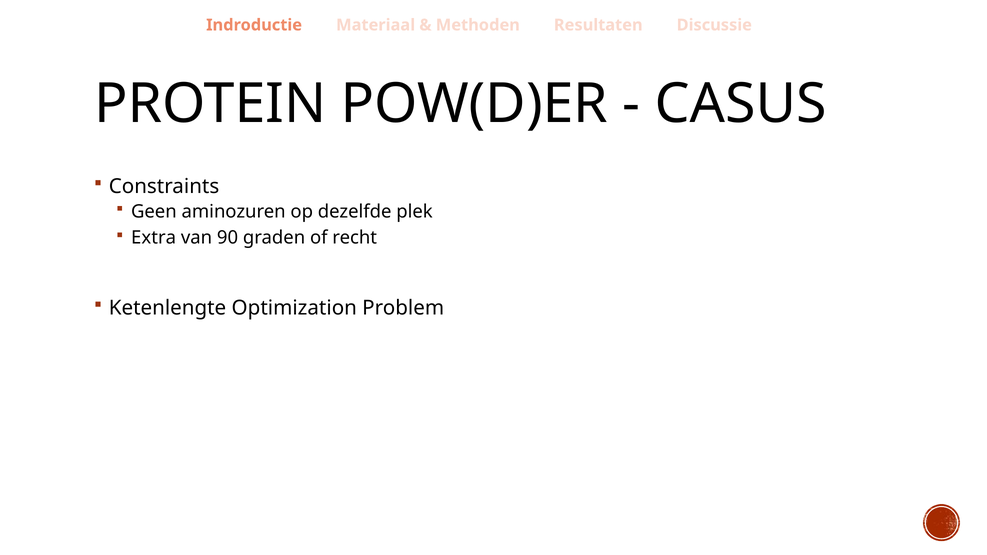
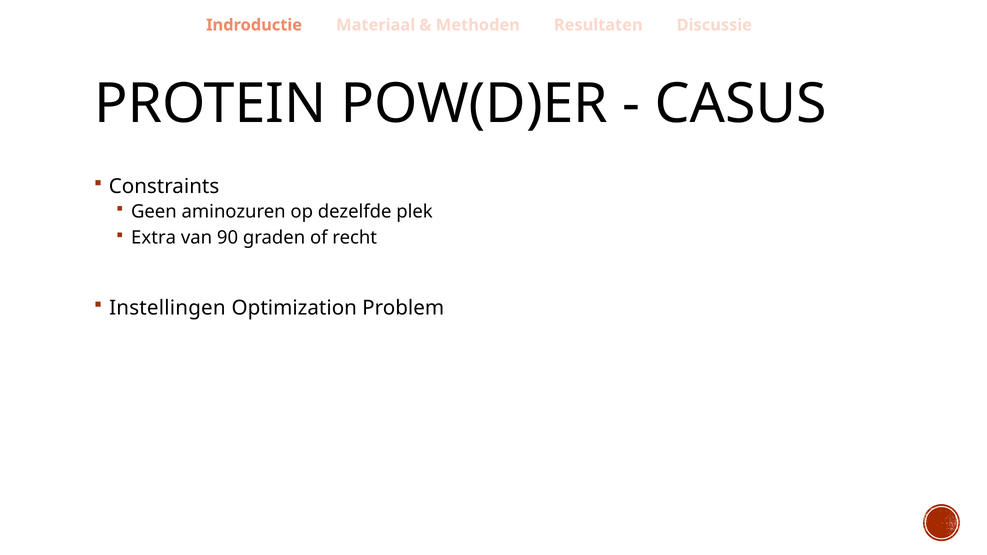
Ketenlengte: Ketenlengte -> Instellingen
